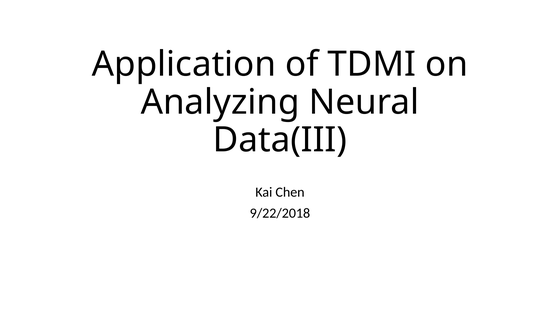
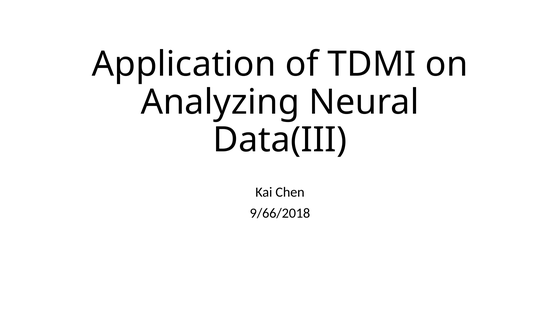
9/22/2018: 9/22/2018 -> 9/66/2018
